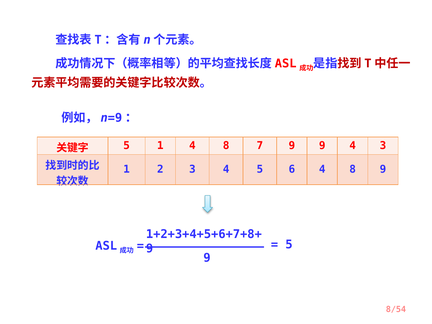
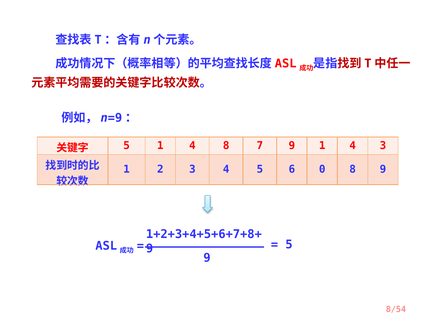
7 9 9: 9 -> 1
6 4: 4 -> 0
